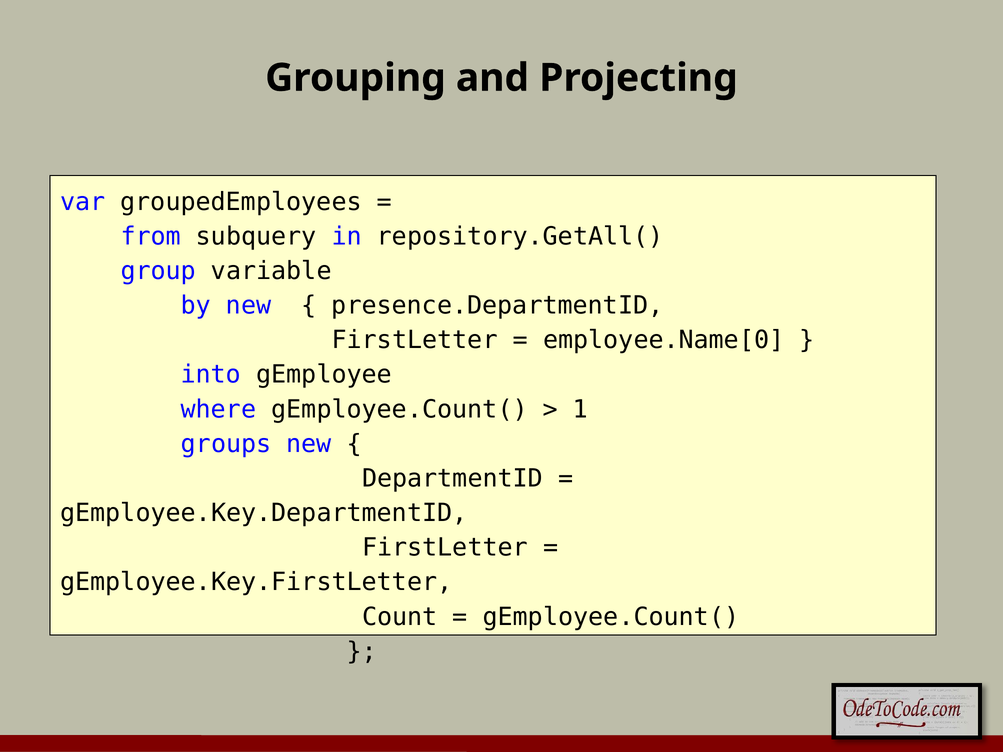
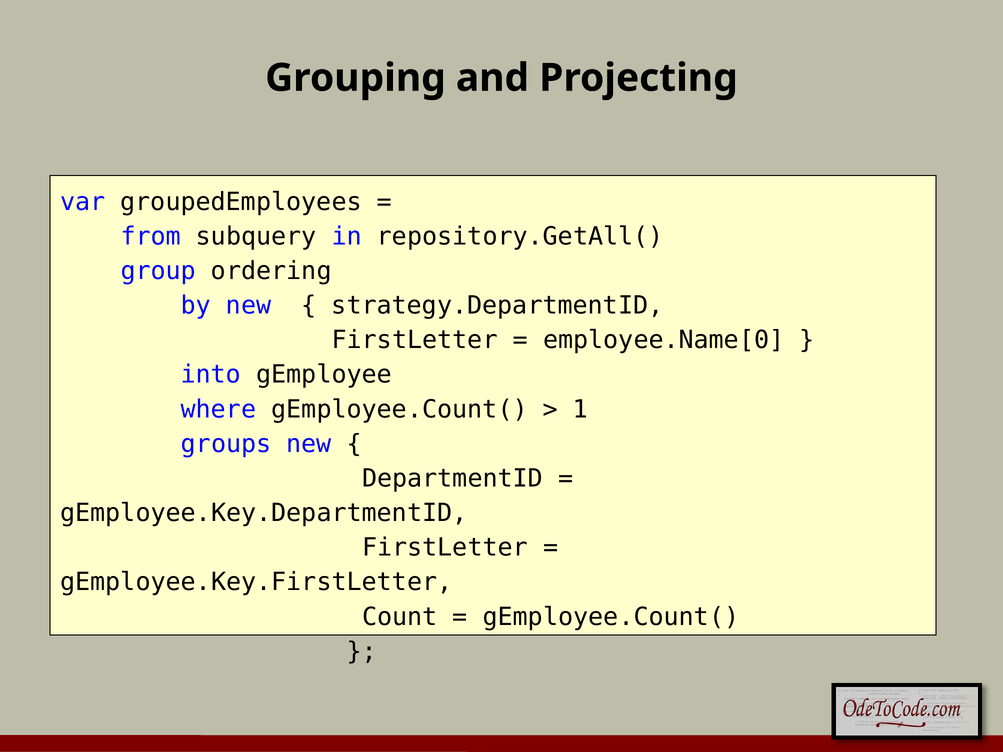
variable: variable -> ordering
presence.DepartmentID: presence.DepartmentID -> strategy.DepartmentID
